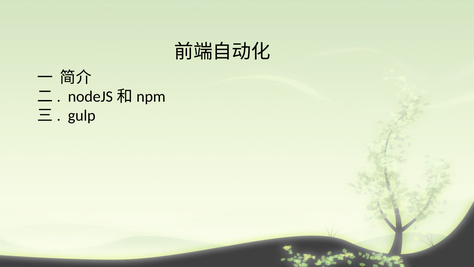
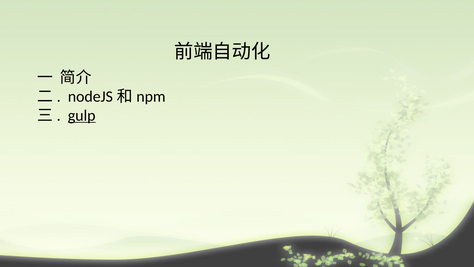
gulp underline: none -> present
